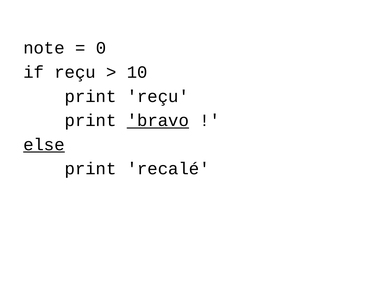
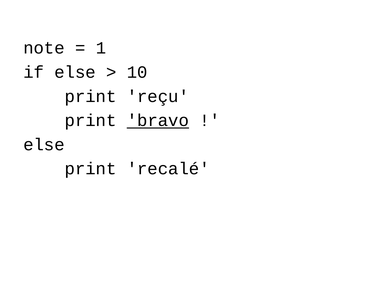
0: 0 -> 1
if reçu: reçu -> else
else at (44, 145) underline: present -> none
